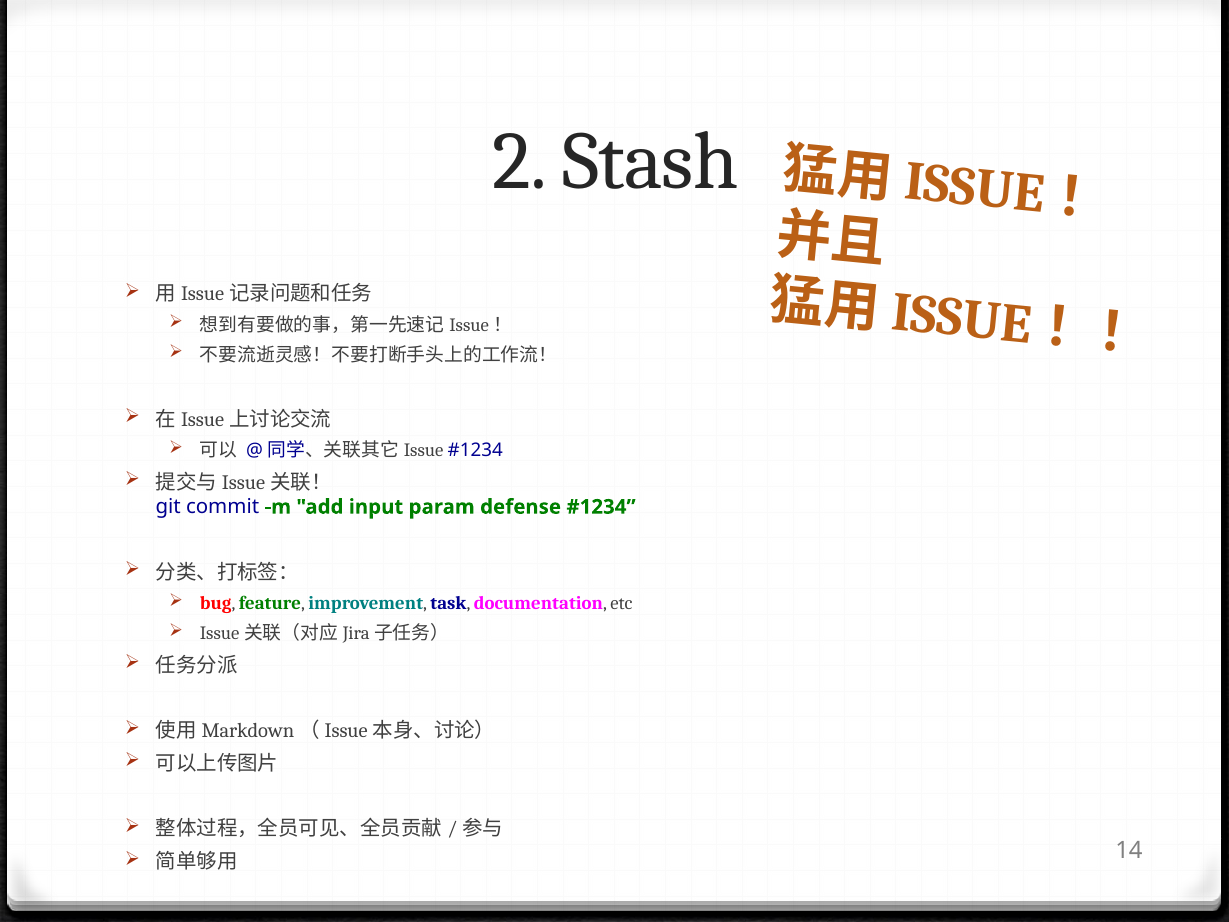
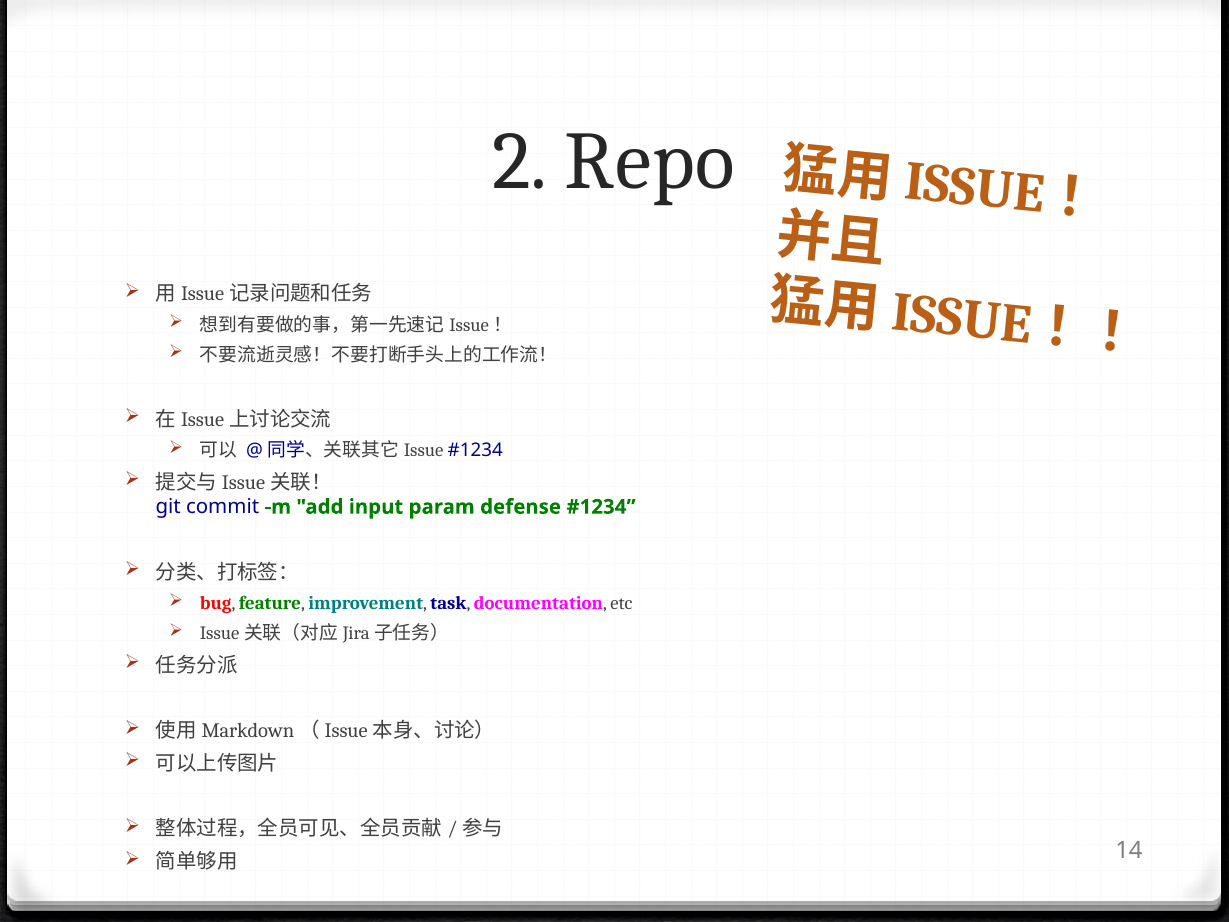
Stash: Stash -> Repo
